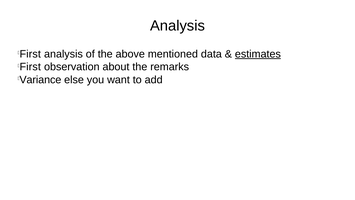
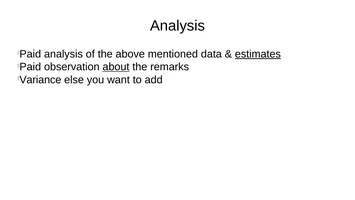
First at (30, 54): First -> Paid
First at (30, 67): First -> Paid
about underline: none -> present
